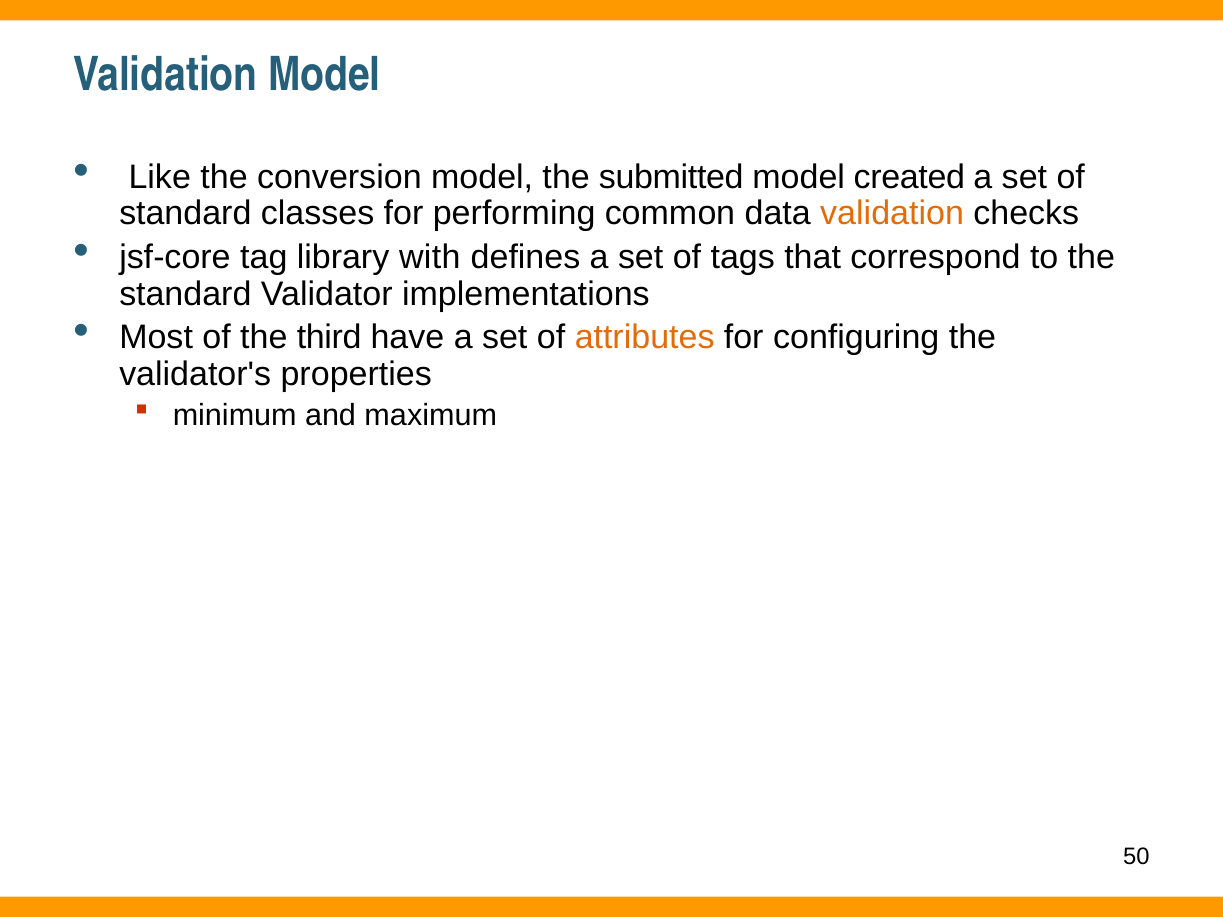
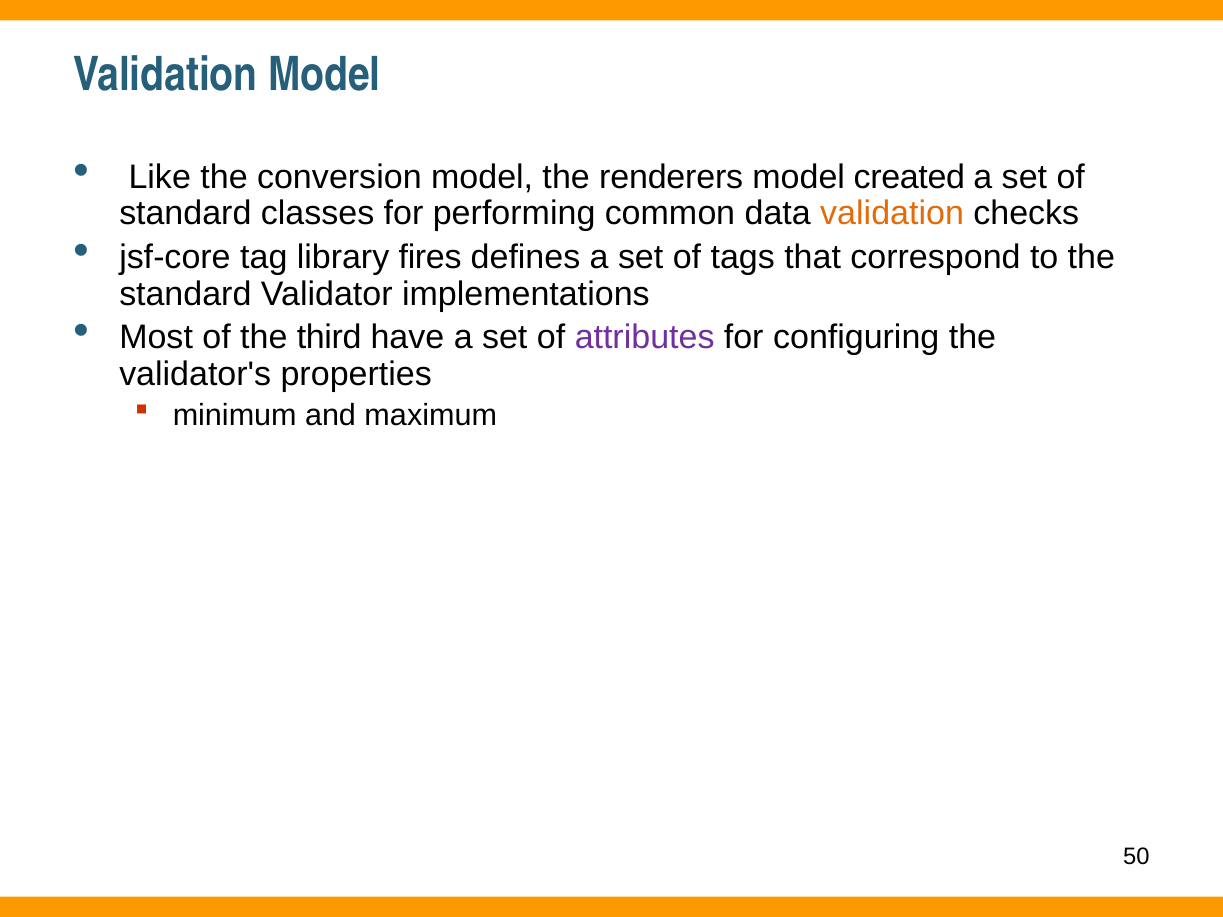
submitted: submitted -> renderers
with: with -> fires
attributes colour: orange -> purple
